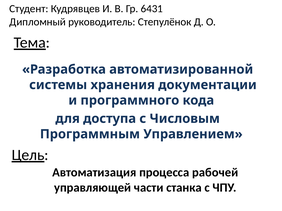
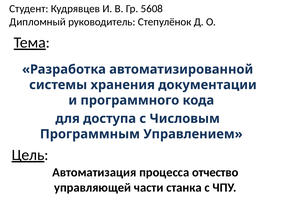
6431: 6431 -> 5608
рабочей: рабочей -> отчество
